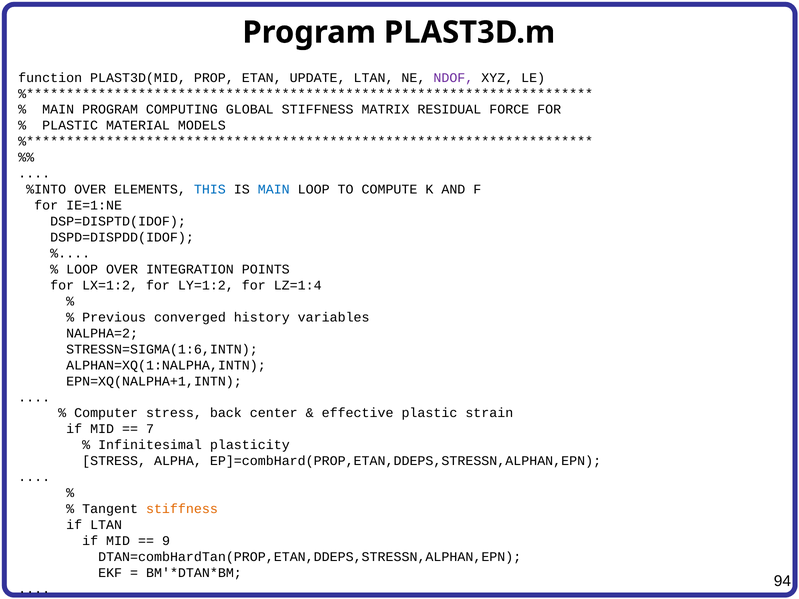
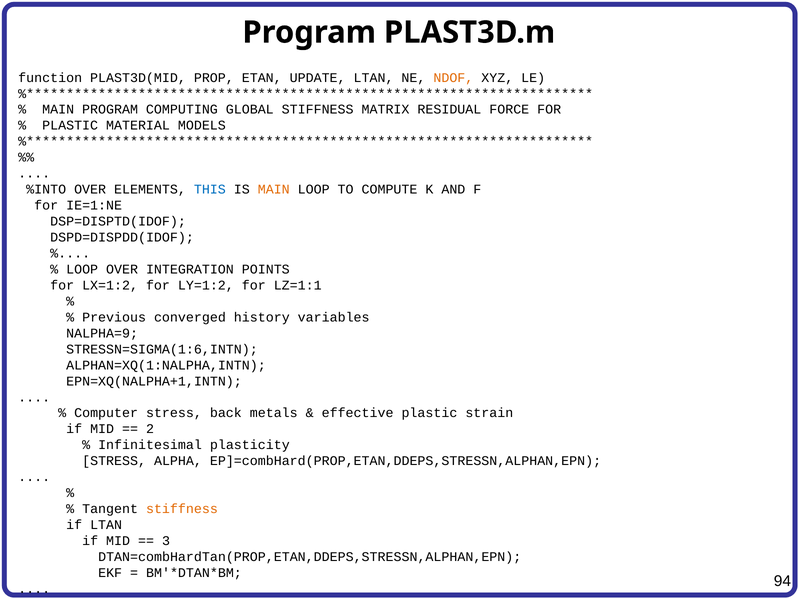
NDOF colour: purple -> orange
MAIN at (274, 190) colour: blue -> orange
LZ=1:4: LZ=1:4 -> LZ=1:1
NALPHA=2: NALPHA=2 -> NALPHA=9
center: center -> metals
7: 7 -> 2
9: 9 -> 3
